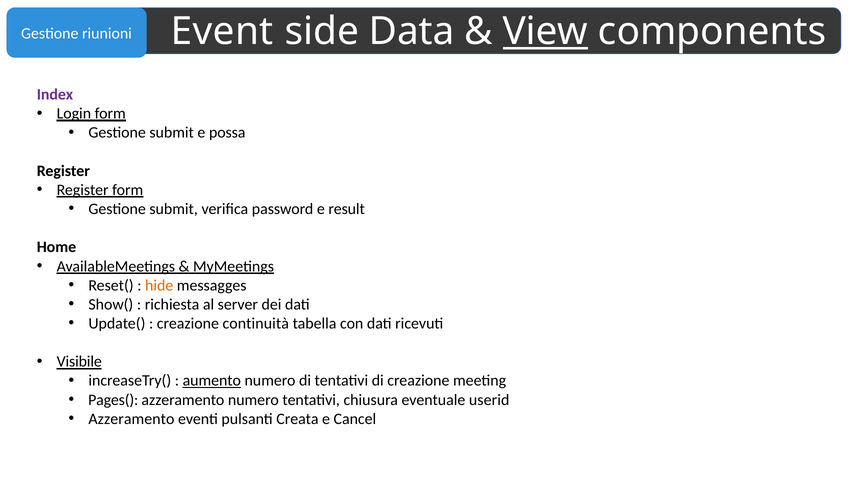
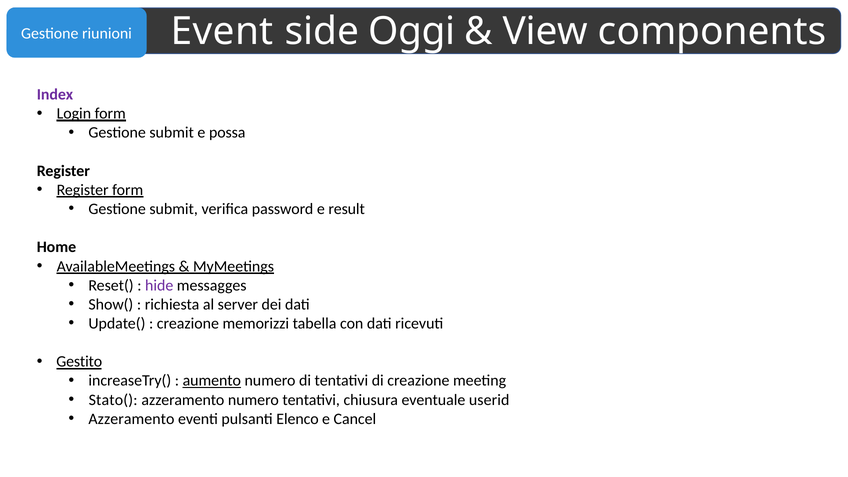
Data: Data -> Oggi
View underline: present -> none
hide colour: orange -> purple
continuità: continuità -> memorizzi
Visibile: Visibile -> Gestito
Pages(: Pages( -> Stato(
Creata: Creata -> Elenco
